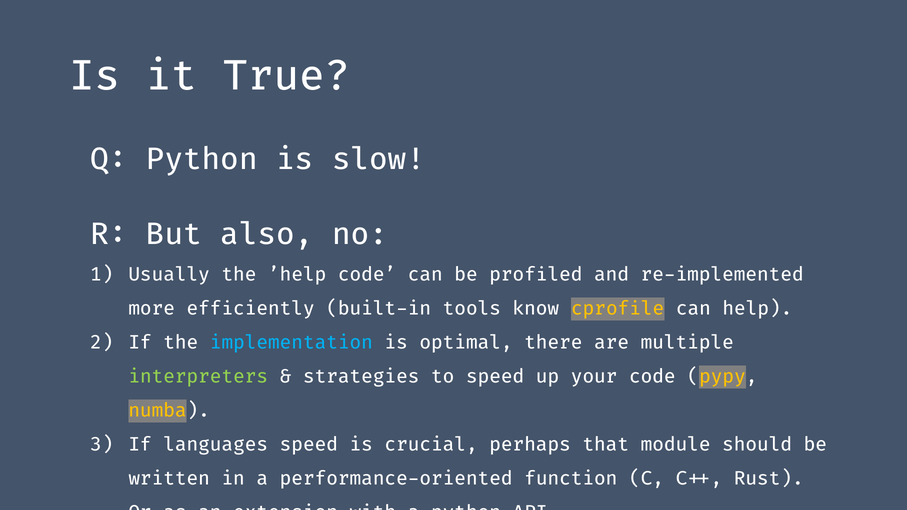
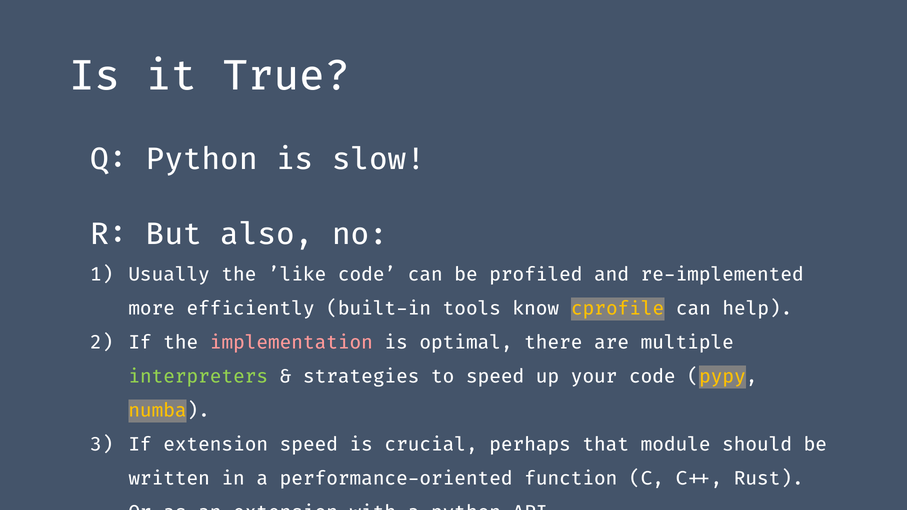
’help: ’help -> ’like
implementation colour: light blue -> pink
If languages: languages -> extension
